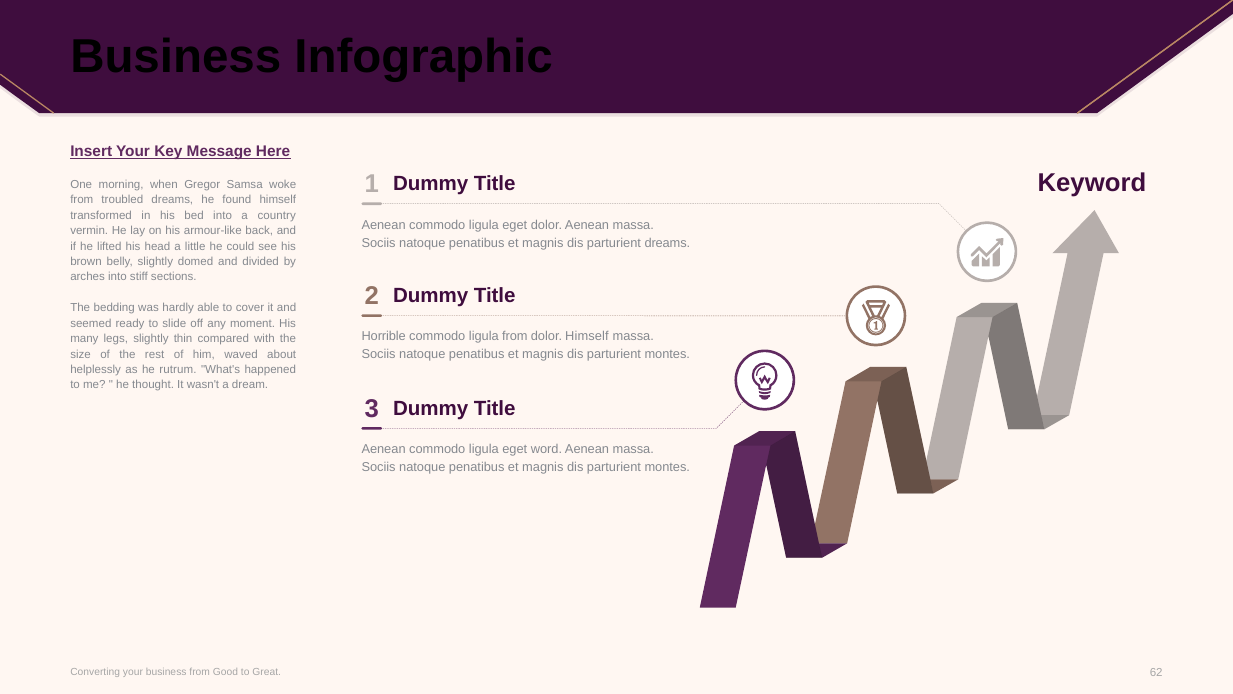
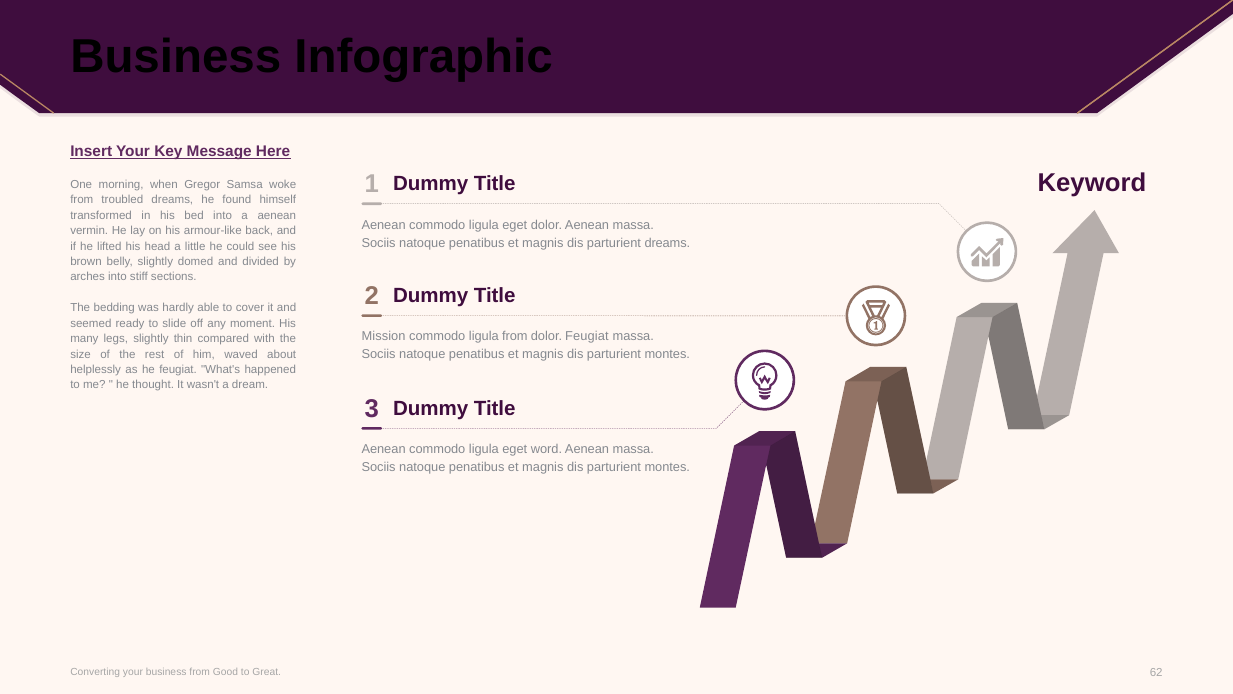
a country: country -> aenean
Horrible: Horrible -> Mission
dolor Himself: Himself -> Feugiat
he rutrum: rutrum -> feugiat
